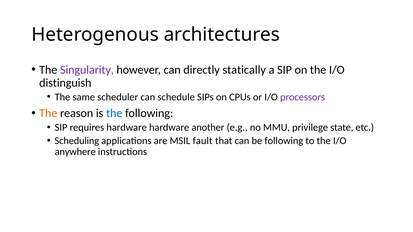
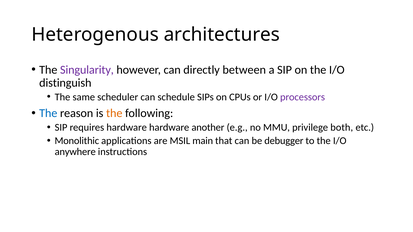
statically: statically -> between
The at (48, 113) colour: orange -> blue
the at (114, 113) colour: blue -> orange
state: state -> both
Scheduling: Scheduling -> Monolithic
fault: fault -> main
be following: following -> debugger
